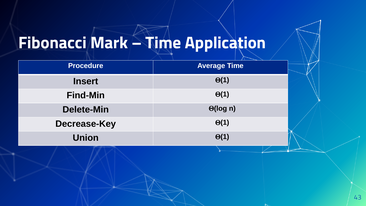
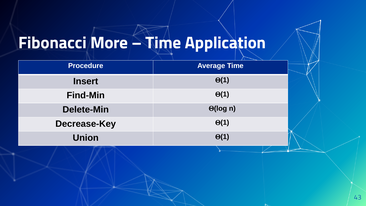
Mark: Mark -> More
